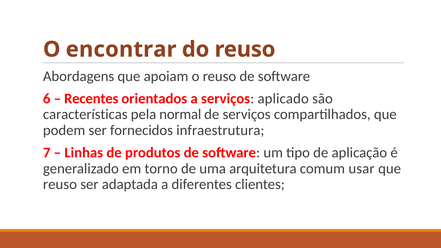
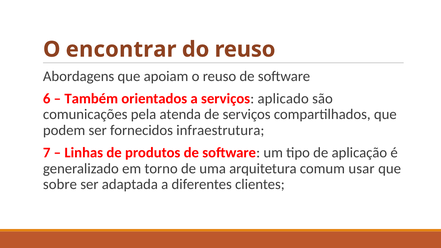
Recentes: Recentes -> Também
características: características -> comunicações
normal: normal -> atenda
reuso at (60, 184): reuso -> sobre
